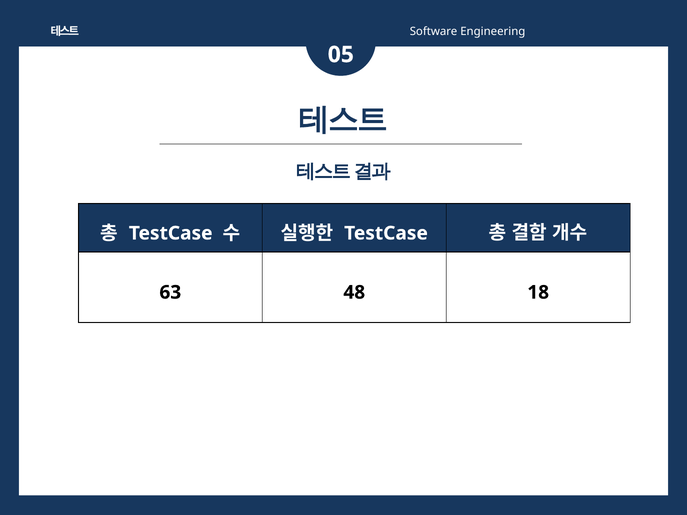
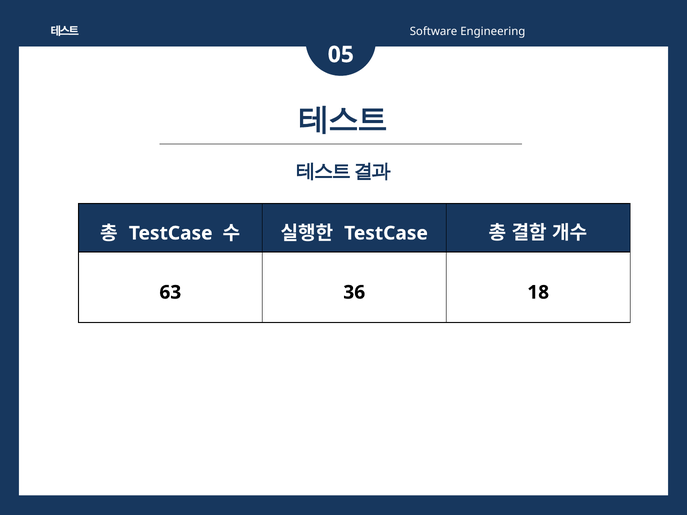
48: 48 -> 36
